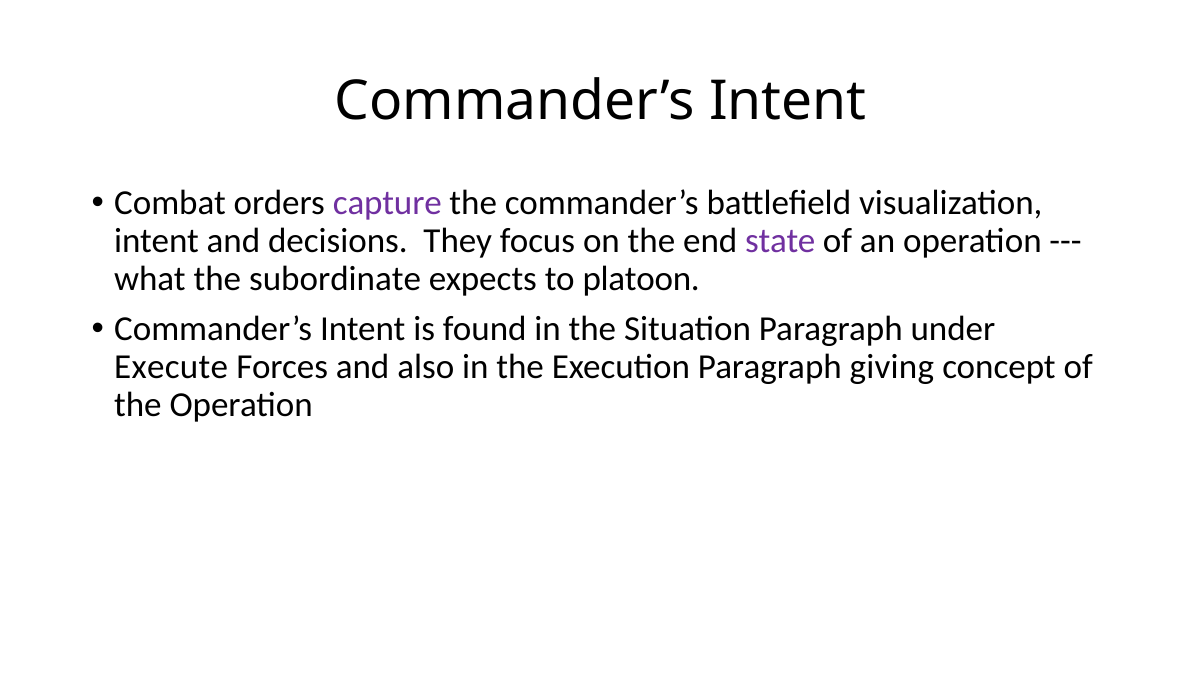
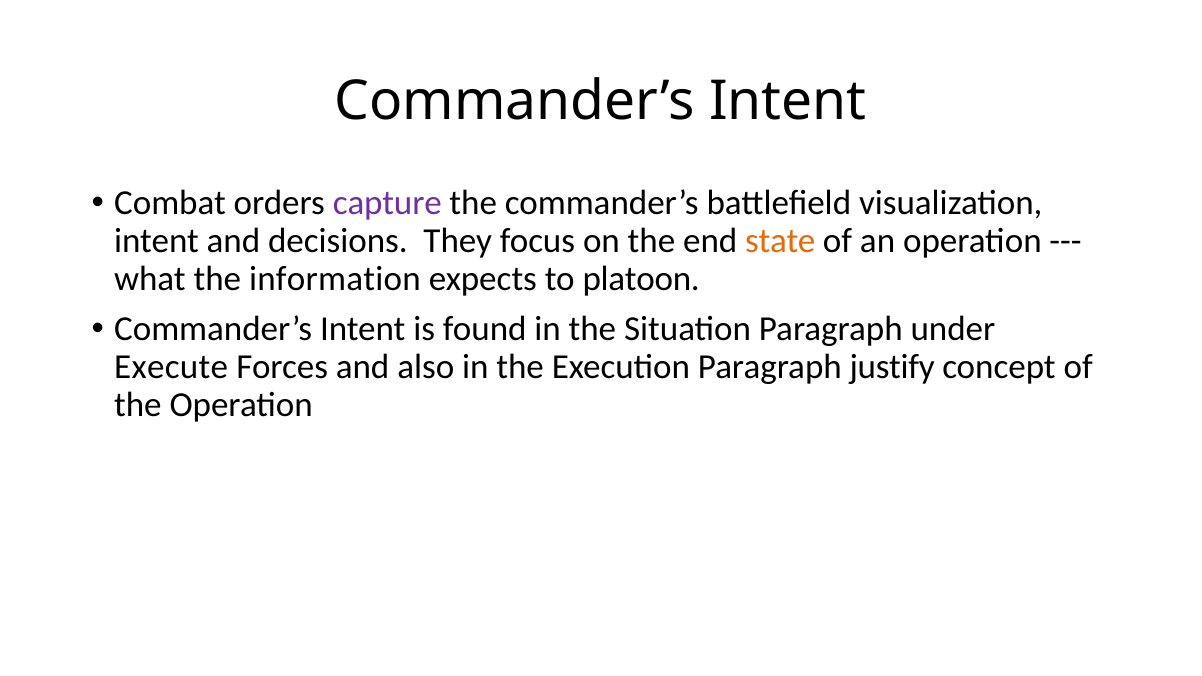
state colour: purple -> orange
subordinate: subordinate -> information
giving: giving -> justify
